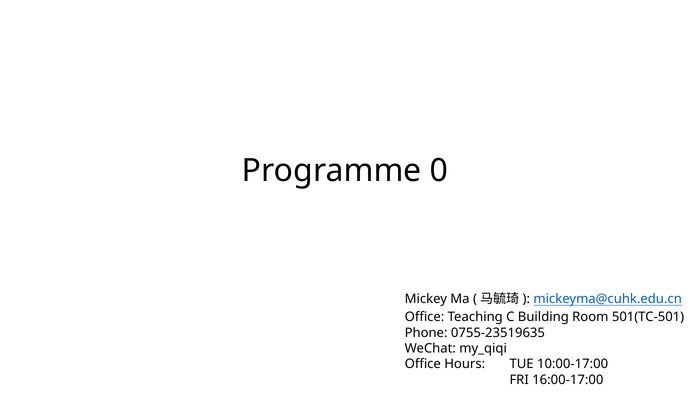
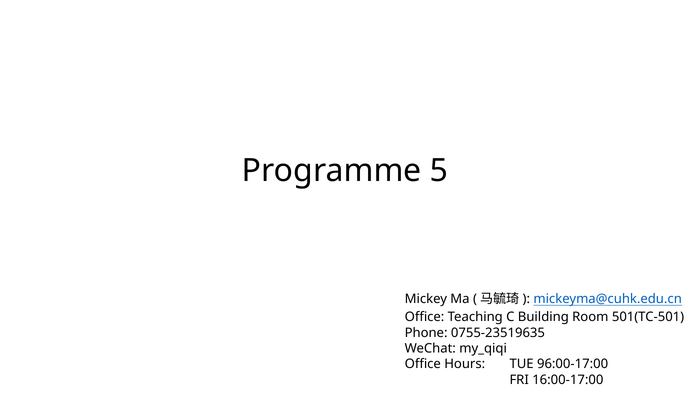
0: 0 -> 5
10:00-17:00: 10:00-17:00 -> 96:00-17:00
